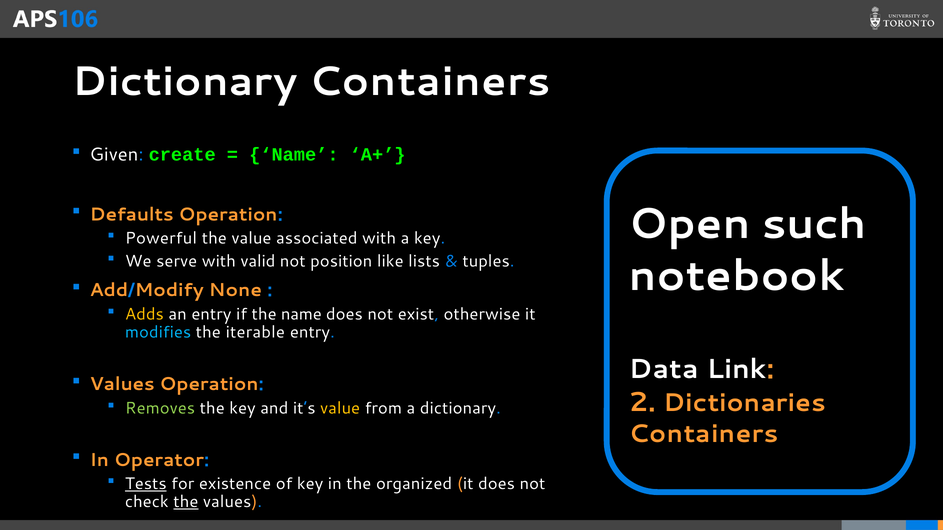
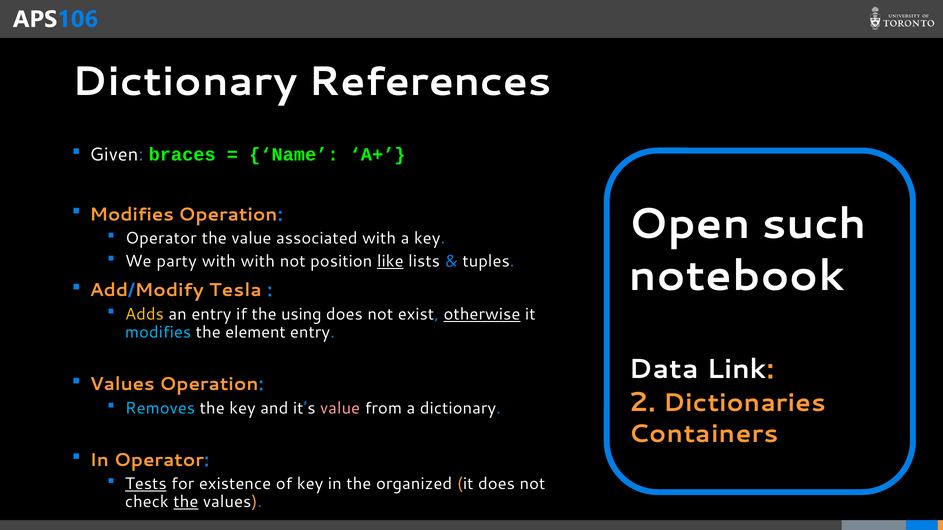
Dictionary Containers: Containers -> References
create: create -> braces
Defaults at (132, 215): Defaults -> Modifies
Powerful at (161, 239): Powerful -> Operator
serve: serve -> party
with valid: valid -> with
like underline: none -> present
None: None -> Tesla
the name: name -> using
otherwise underline: none -> present
iterable: iterable -> element
Removes colour: light green -> light blue
value at (340, 408) colour: yellow -> pink
